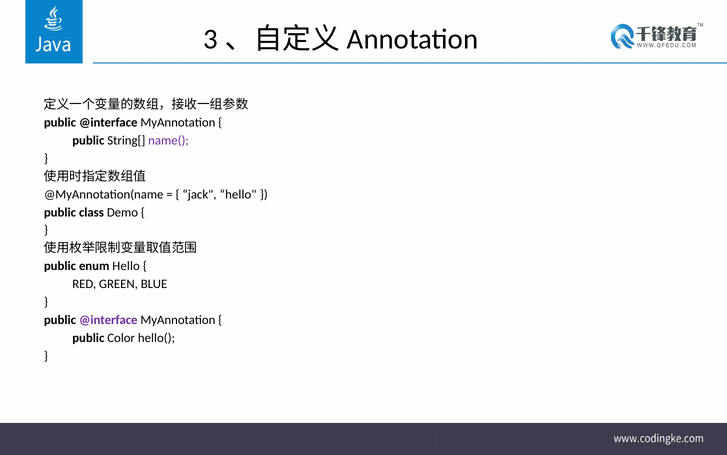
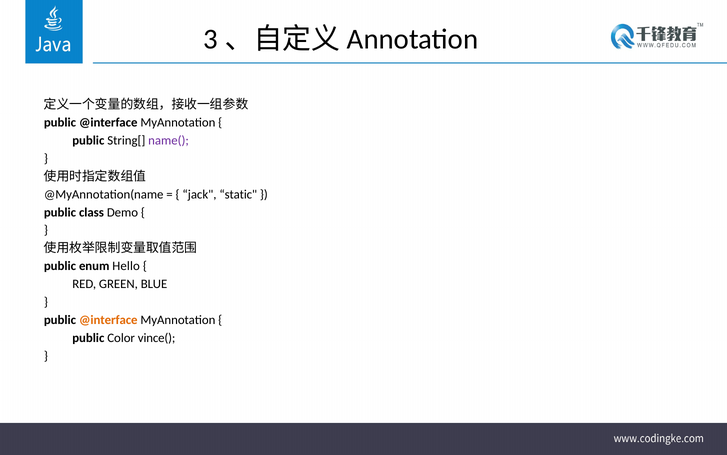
jack hello: hello -> static
@interface at (108, 320) colour: purple -> orange
hello(: hello( -> vince(
